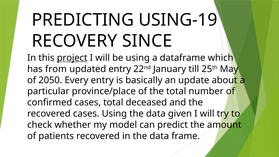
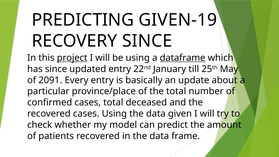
USING-19: USING-19 -> GIVEN-19
dataframe underline: none -> present
has from: from -> since
2050: 2050 -> 2091
